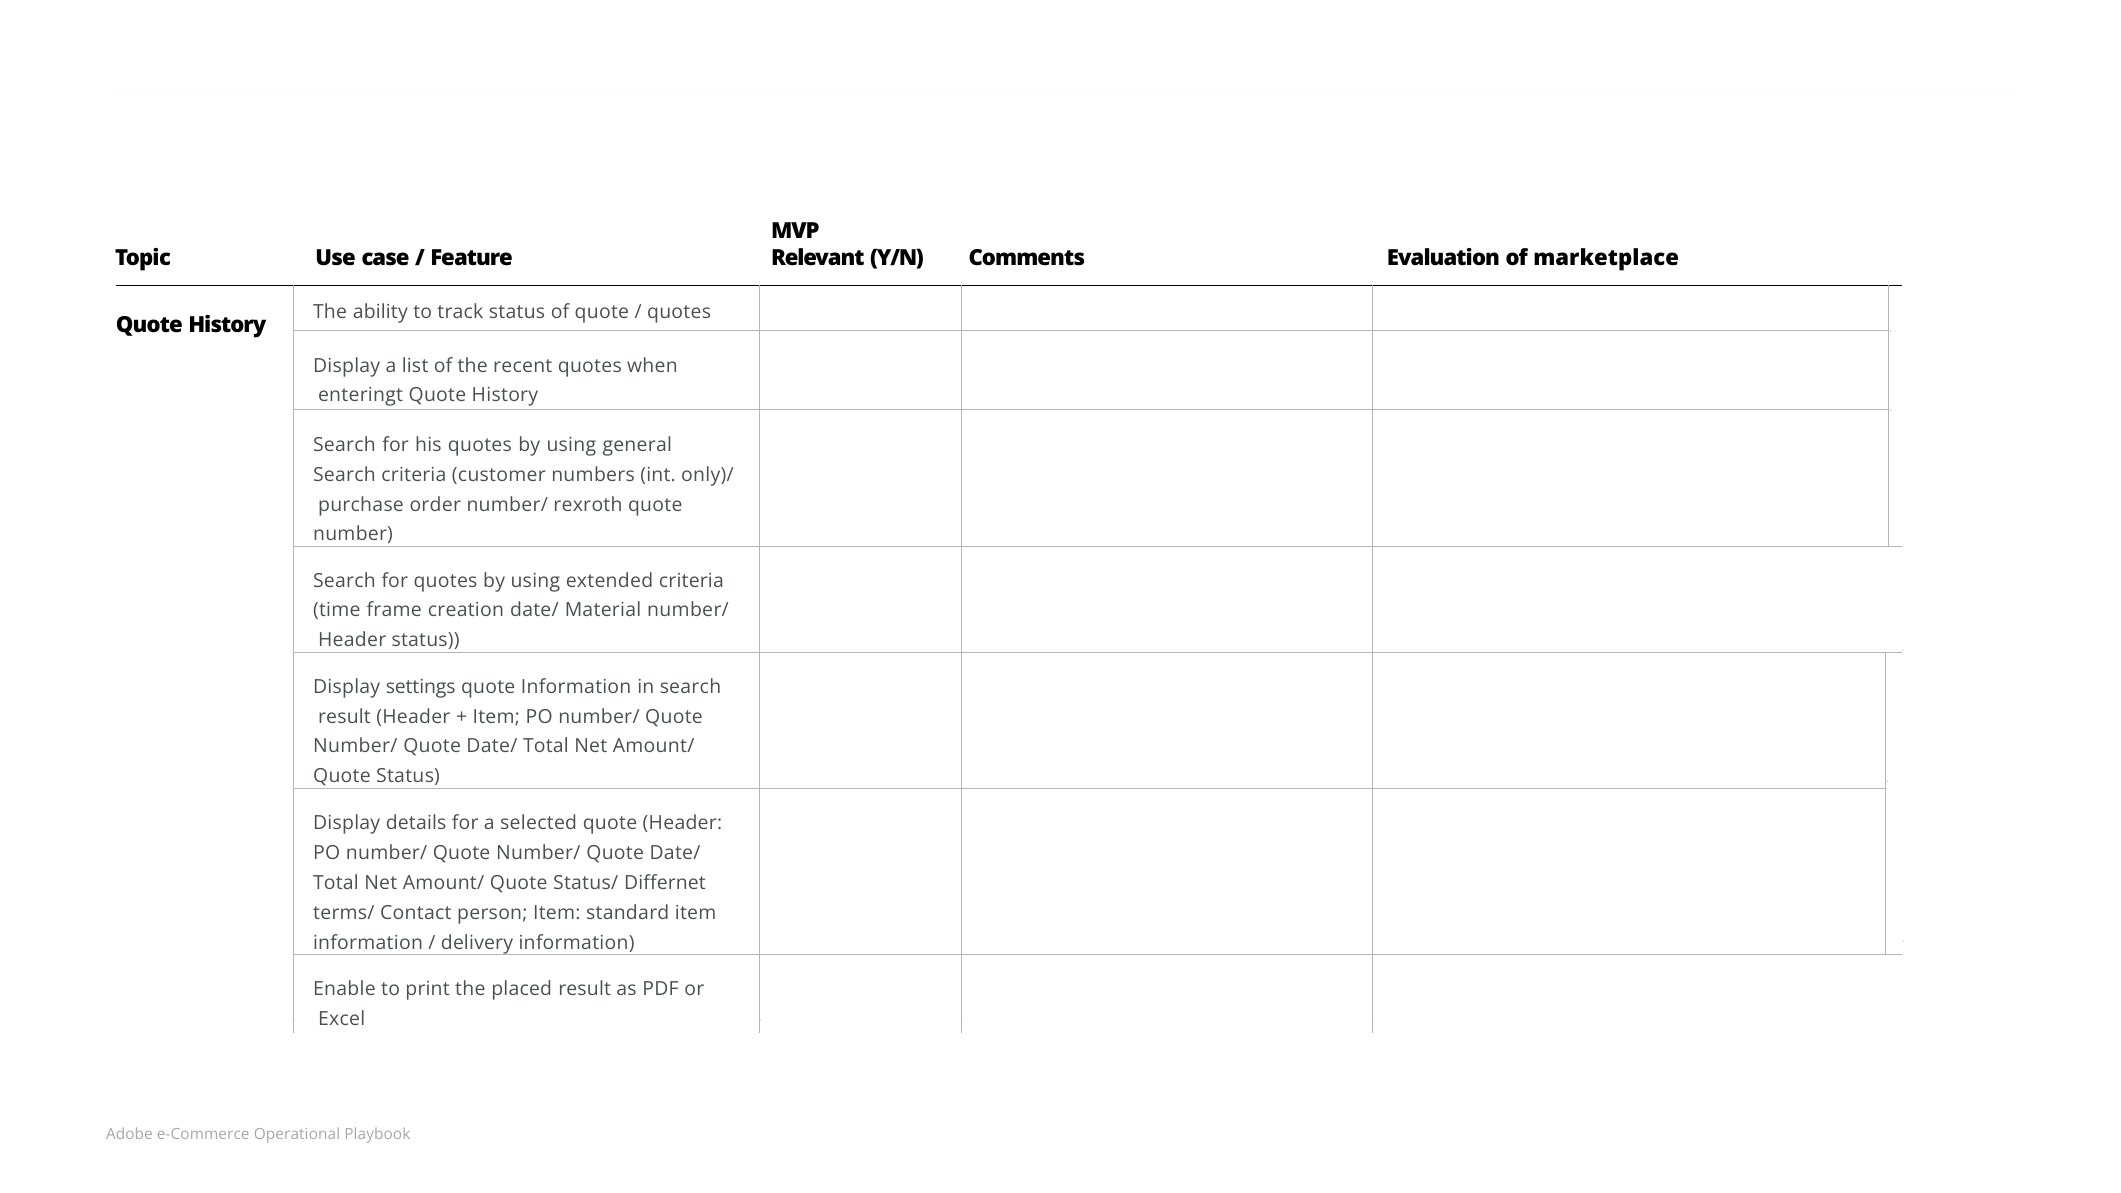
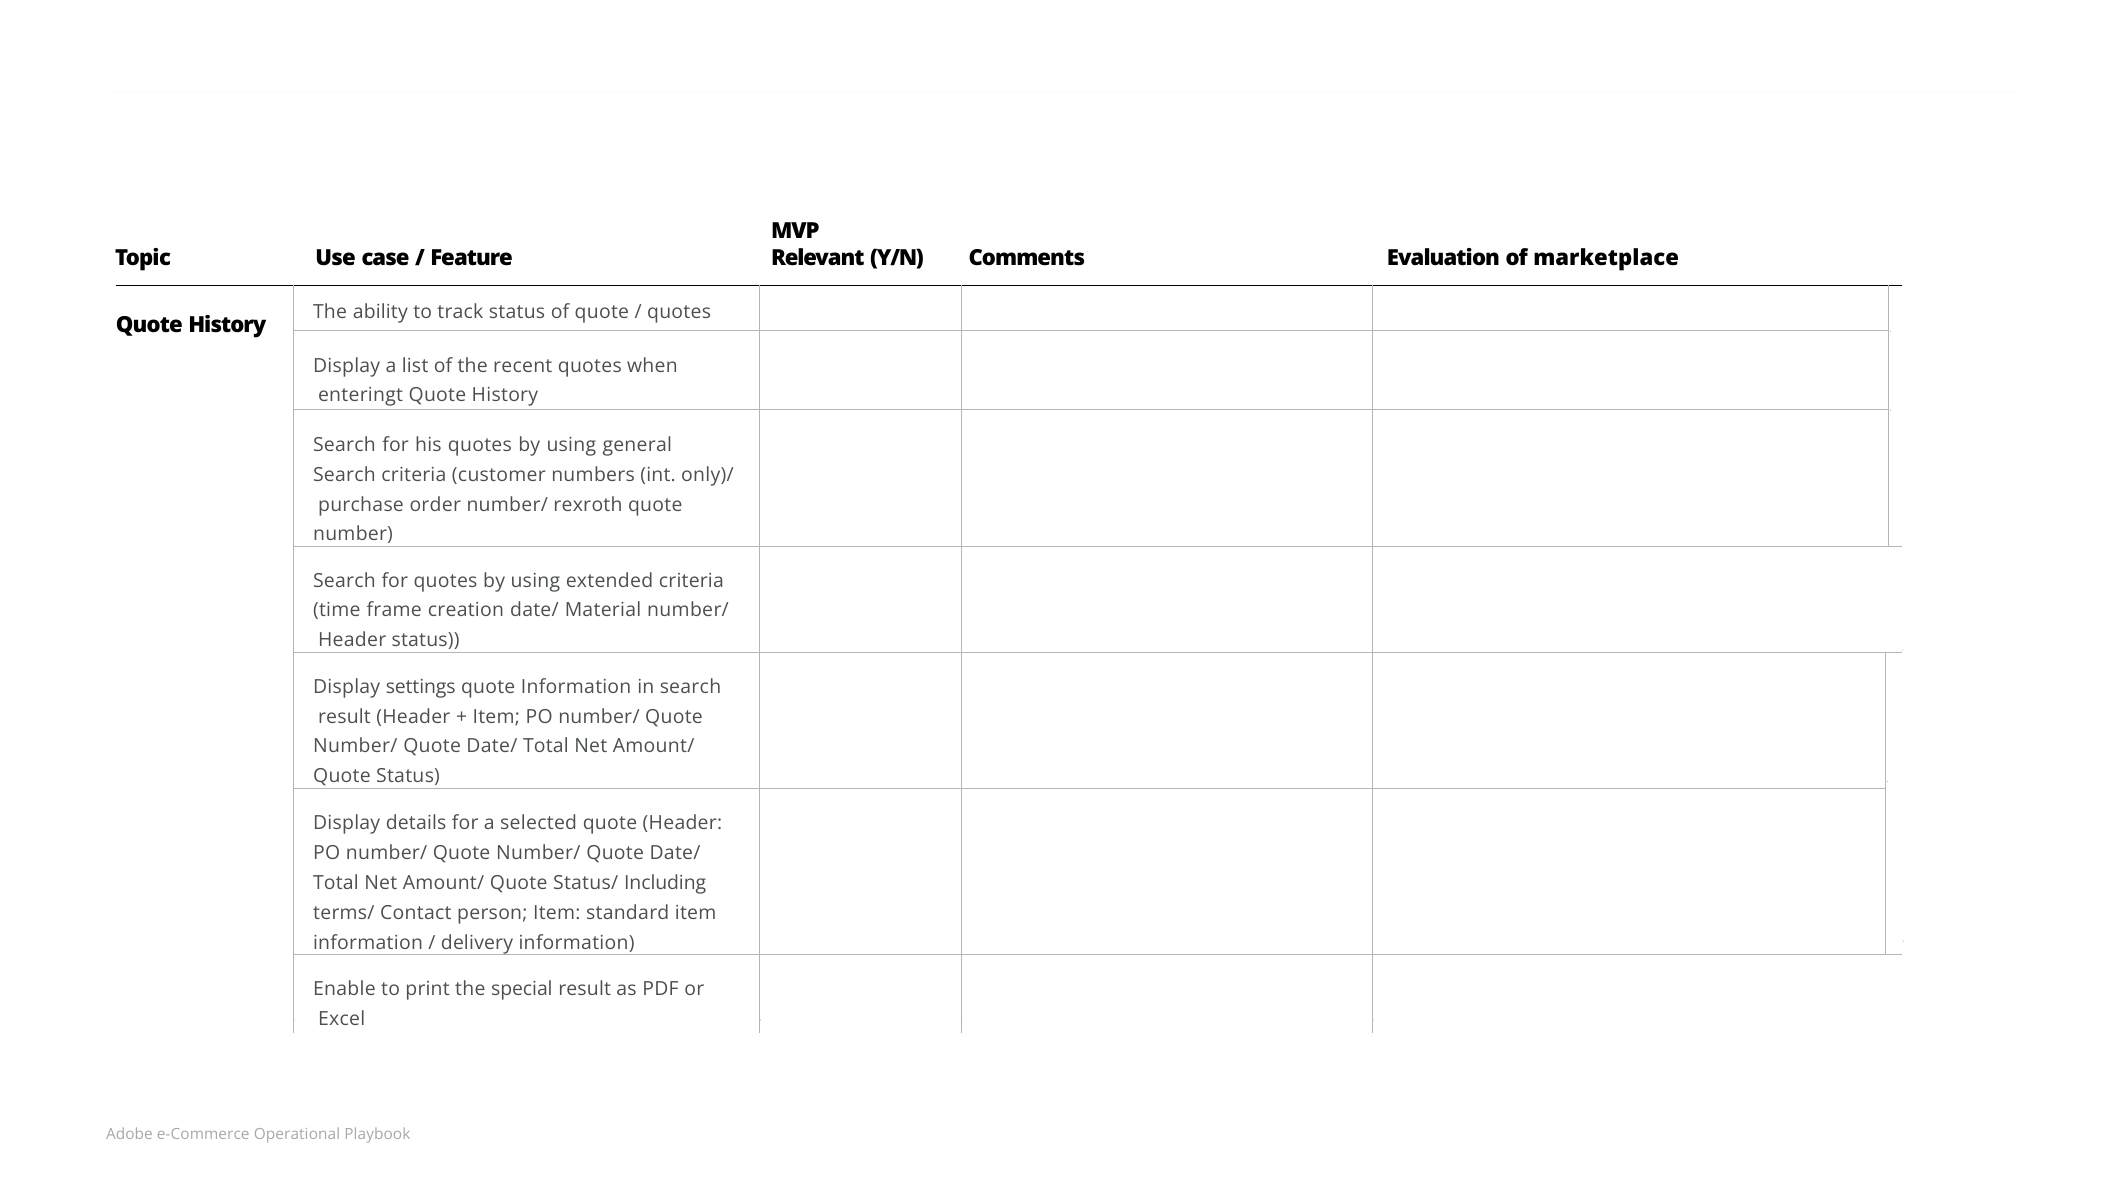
Differnet: Differnet -> Including
placed: placed -> special
